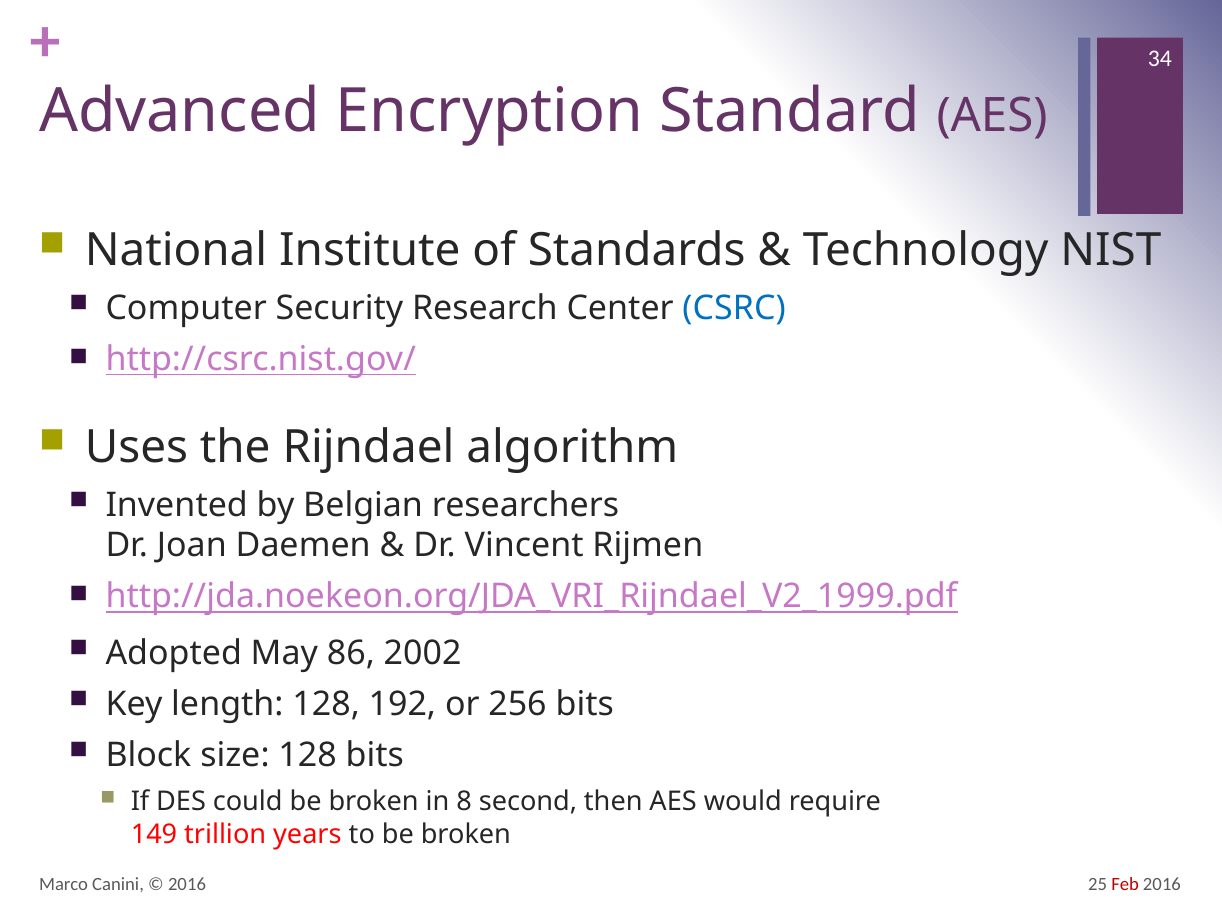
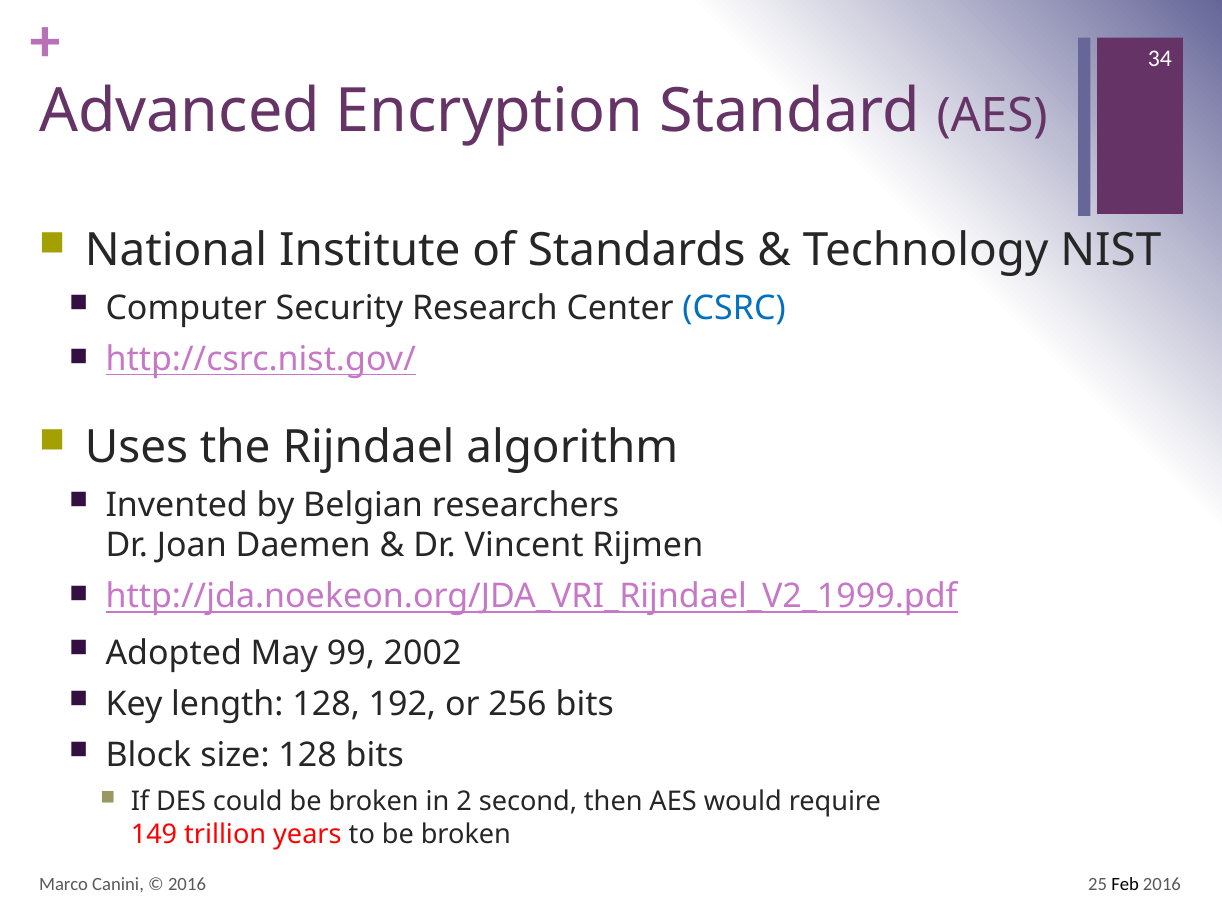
86: 86 -> 99
8: 8 -> 2
Feb colour: red -> black
